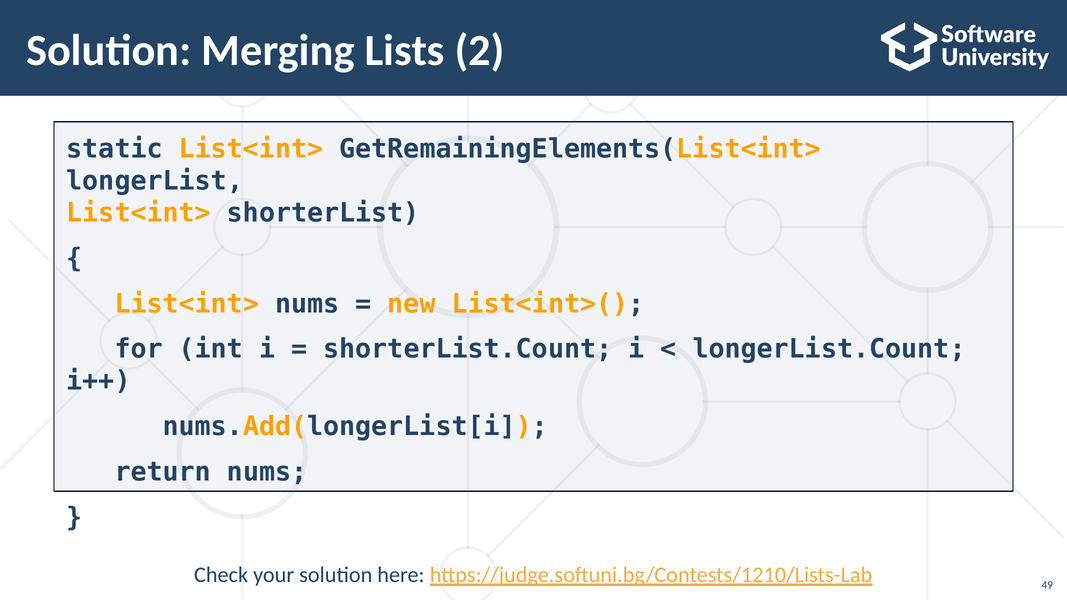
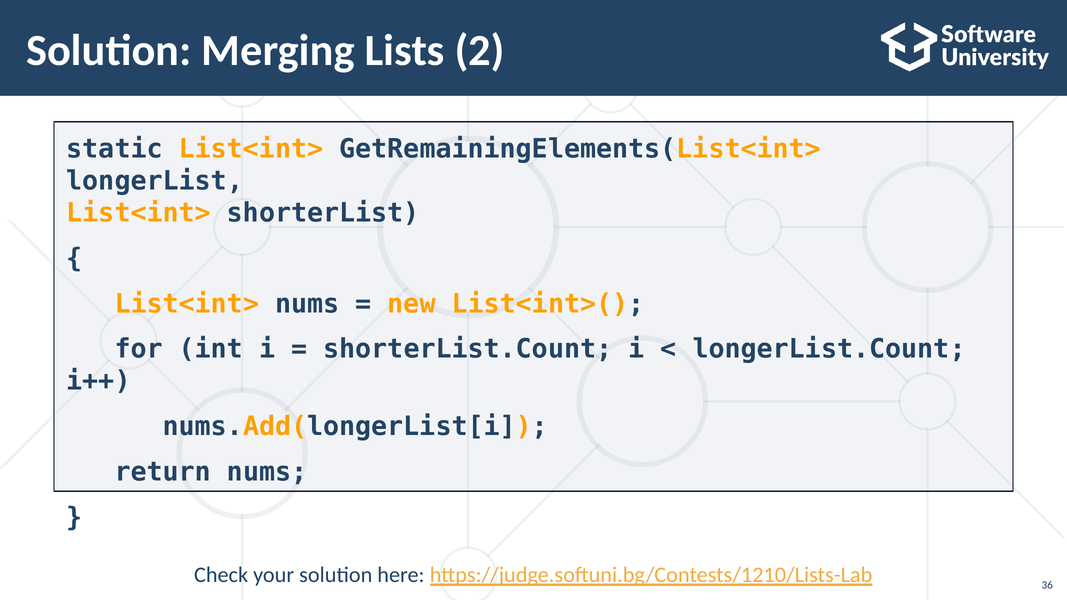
49: 49 -> 36
